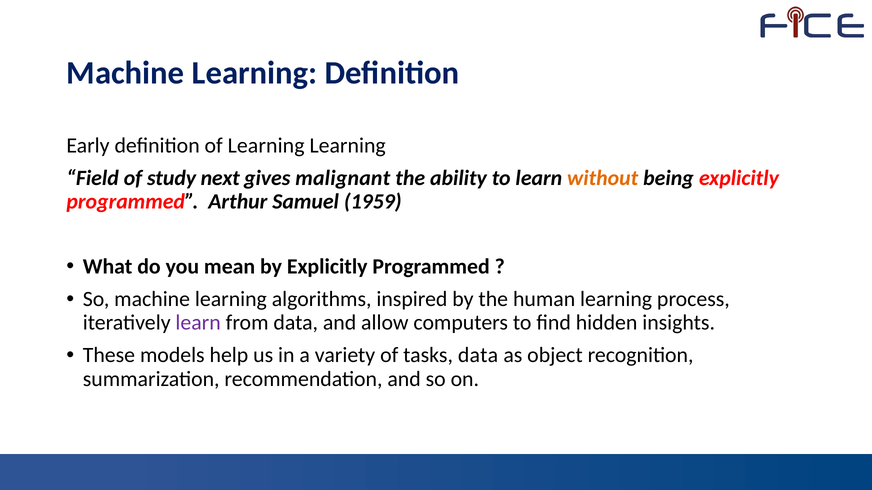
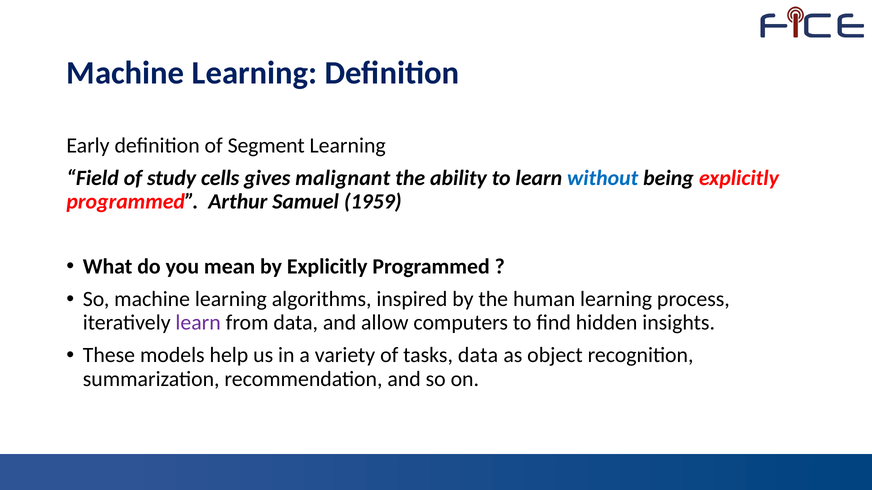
of Learning: Learning -> Segment
next: next -> cells
without colour: orange -> blue
